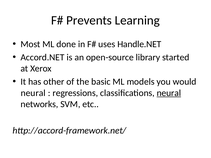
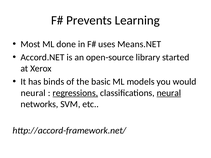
Handle.NET: Handle.NET -> Means.NET
other: other -> binds
regressions underline: none -> present
